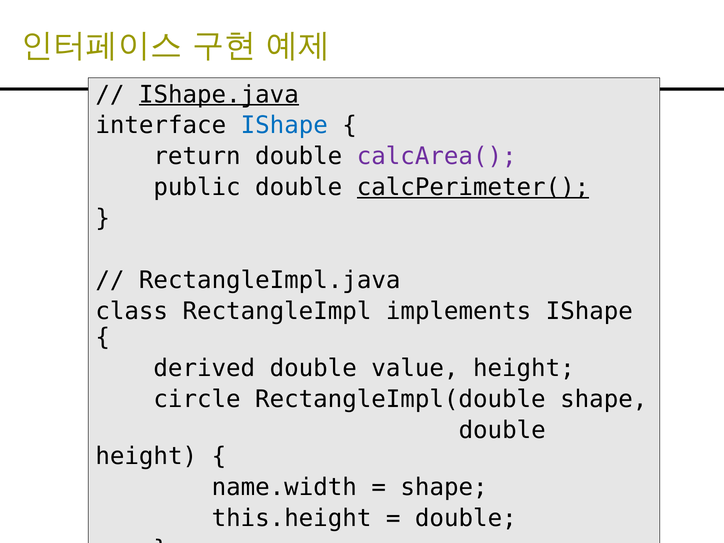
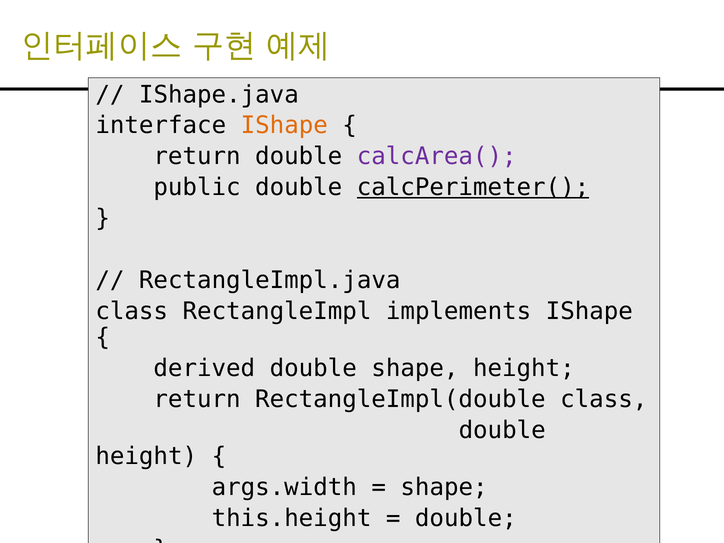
IShape.java underline: present -> none
IShape at (284, 126) colour: blue -> orange
double value: value -> shape
circle at (197, 399): circle -> return
RectangleImpl(double shape: shape -> class
name.width: name.width -> args.width
